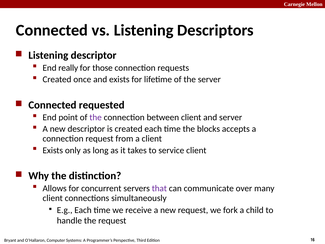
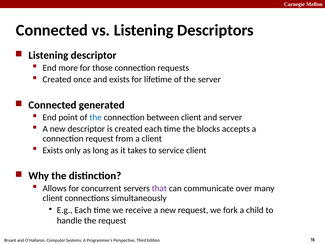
really: really -> more
requested: requested -> generated
the at (96, 117) colour: purple -> blue
